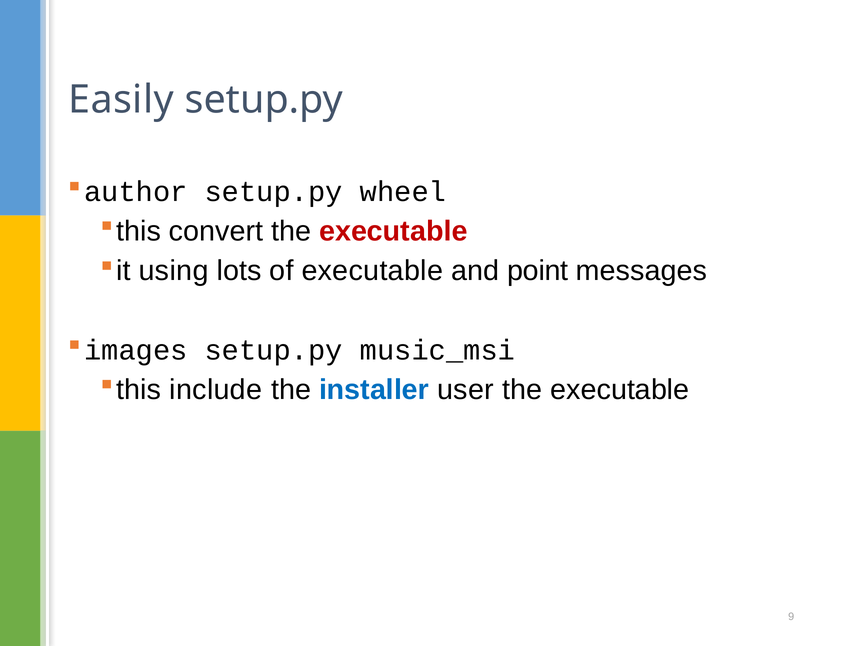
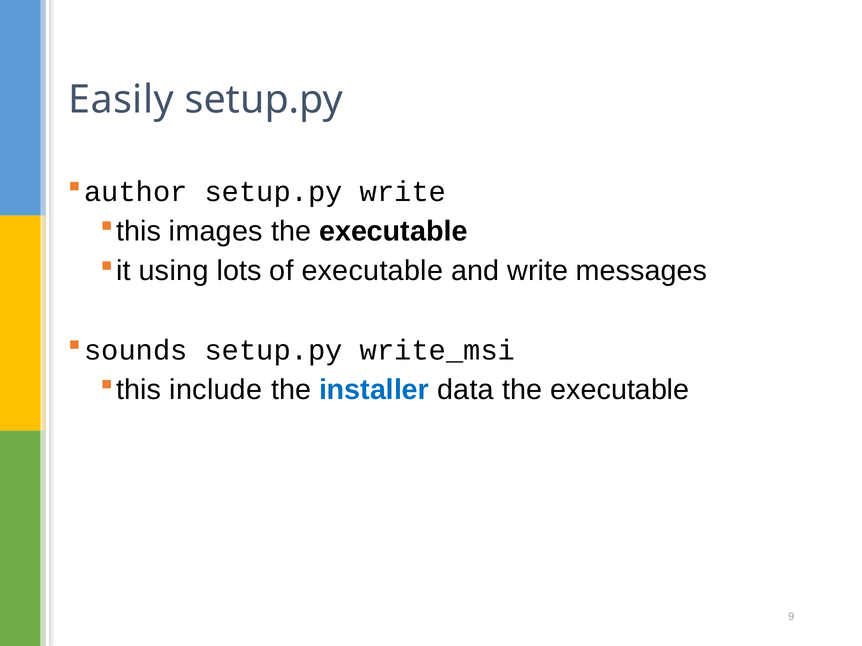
setup.py wheel: wheel -> write
convert: convert -> images
executable at (393, 231) colour: red -> black
and point: point -> write
images: images -> sounds
music_msi: music_msi -> write_msi
user: user -> data
